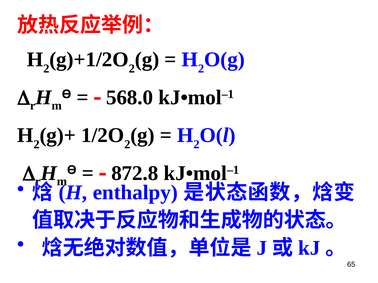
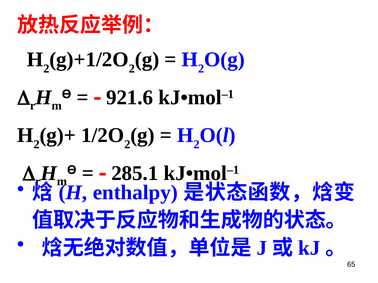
568.0: 568.0 -> 921.6
872.8: 872.8 -> 285.1
